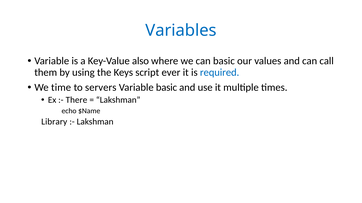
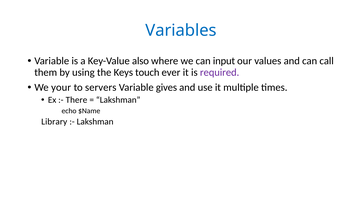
can basic: basic -> input
script: script -> touch
required colour: blue -> purple
time: time -> your
Variable basic: basic -> gives
